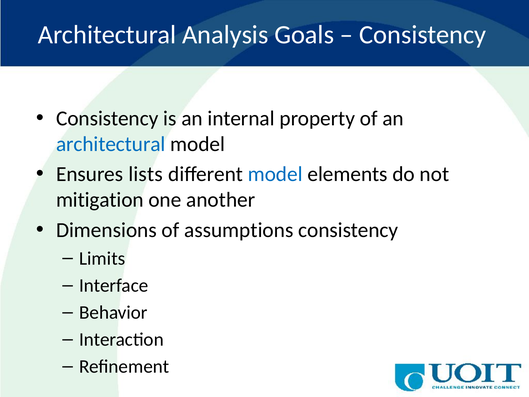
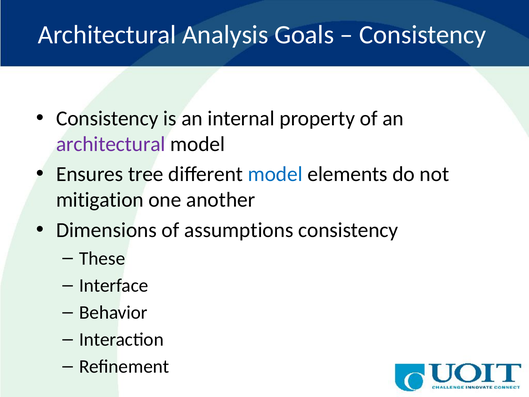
architectural at (111, 144) colour: blue -> purple
lists: lists -> tree
Limits: Limits -> These
